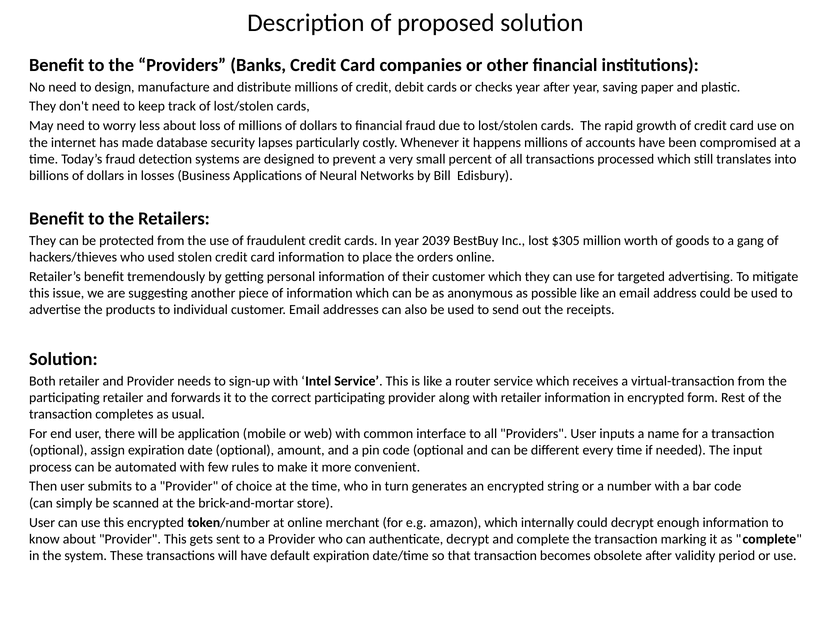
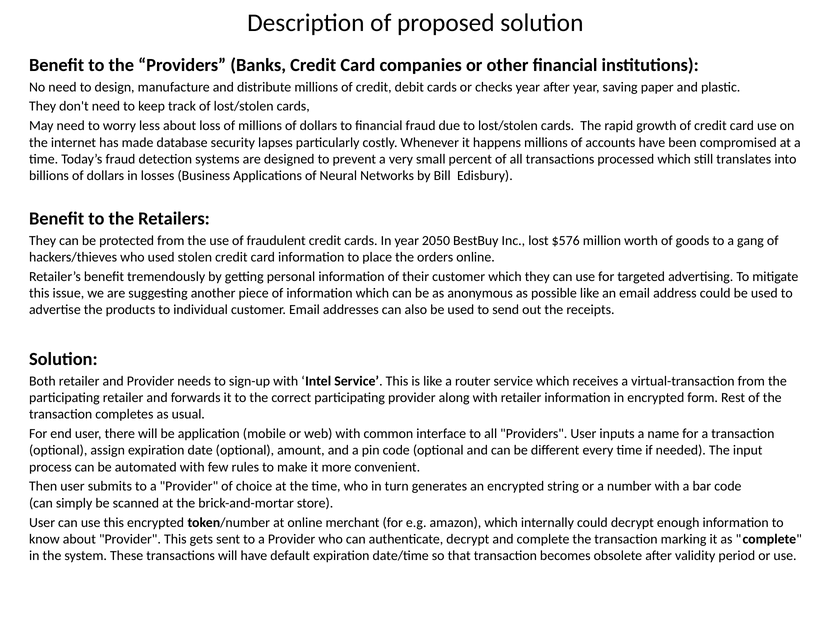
2039: 2039 -> 2050
$305: $305 -> $576
